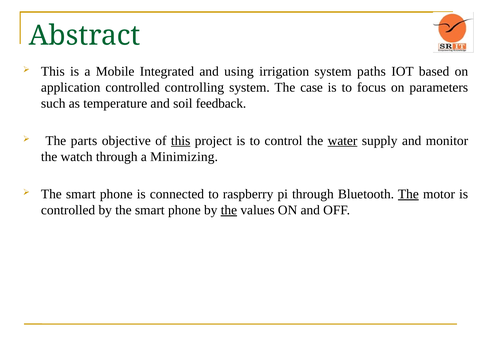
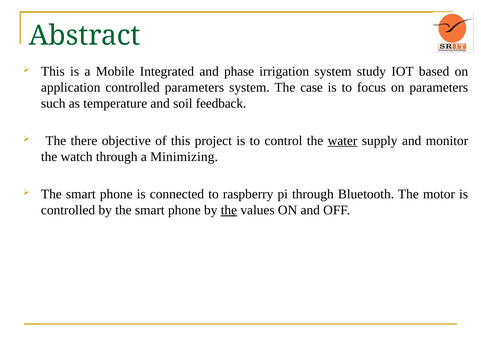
using: using -> phase
paths: paths -> study
controlled controlling: controlling -> parameters
parts: parts -> there
this at (181, 141) underline: present -> none
The at (408, 194) underline: present -> none
